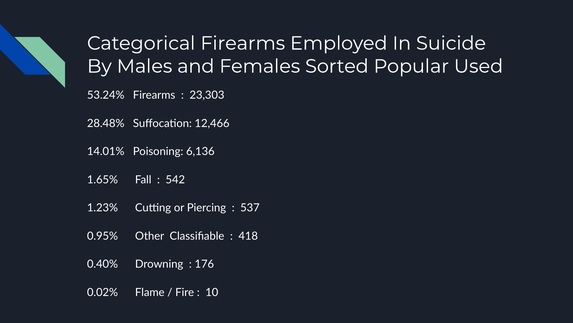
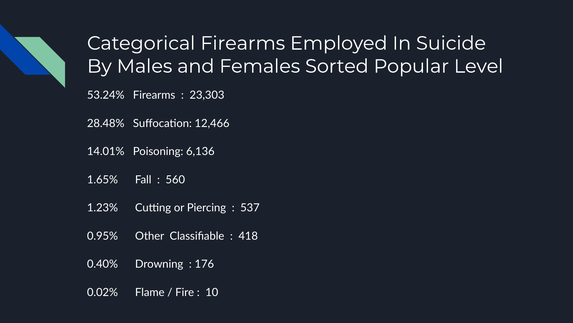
Used: Used -> Level
542: 542 -> 560
